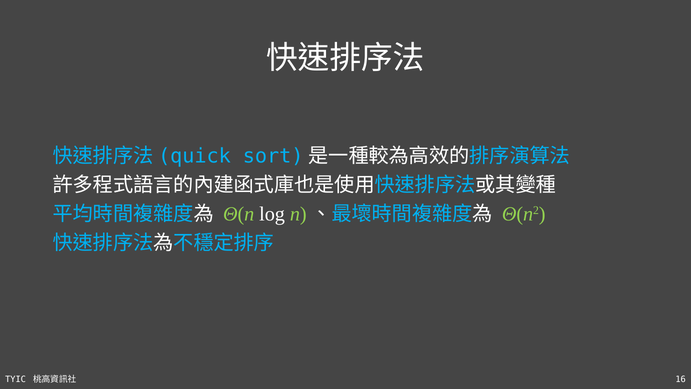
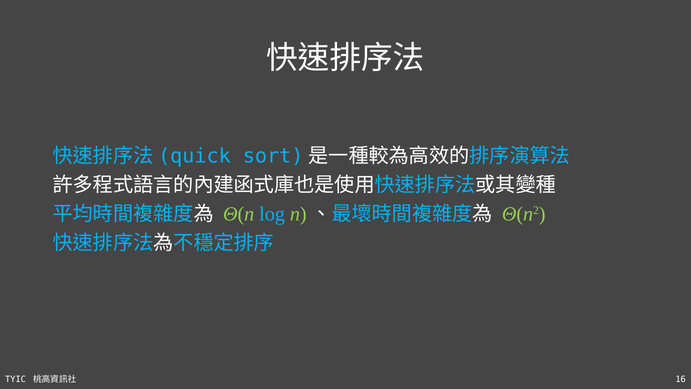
log colour: white -> light blue
